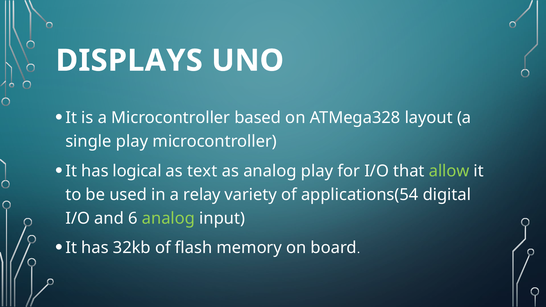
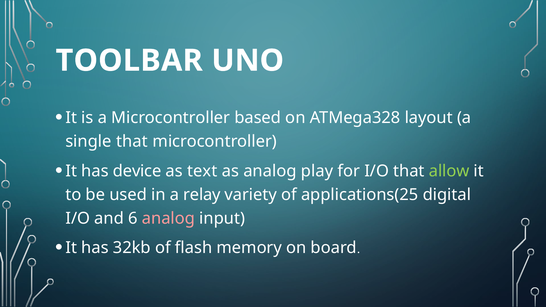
DISPLAYS: DISPLAYS -> TOOLBAR
single play: play -> that
logical: logical -> device
applications(54: applications(54 -> applications(25
analog at (168, 218) colour: light green -> pink
